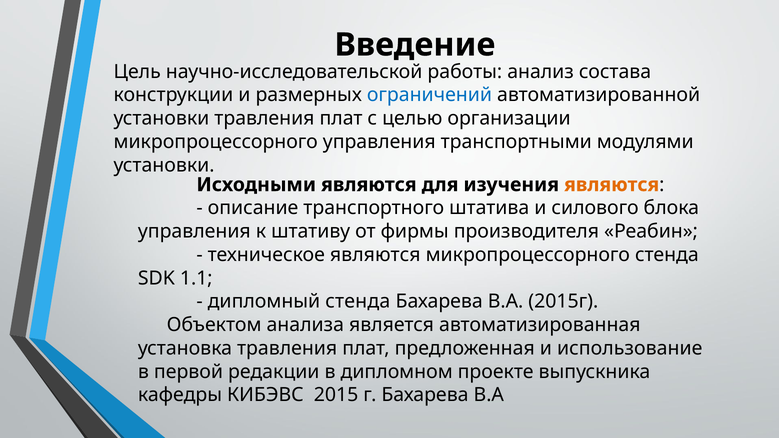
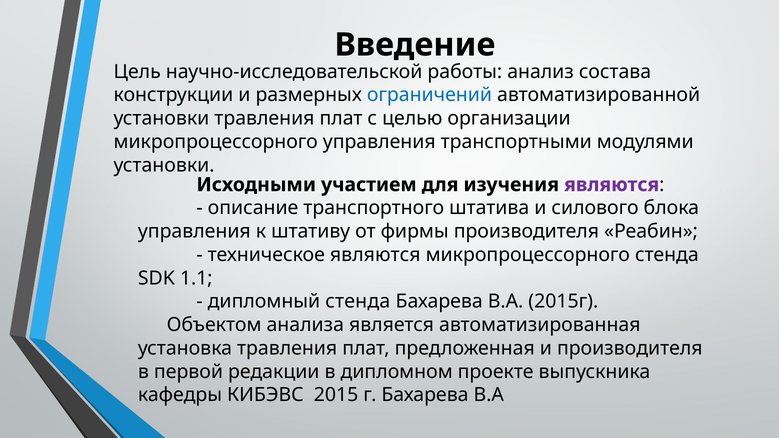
Исходными являются: являются -> участием
являются at (612, 185) colour: orange -> purple
и использование: использование -> производителя
